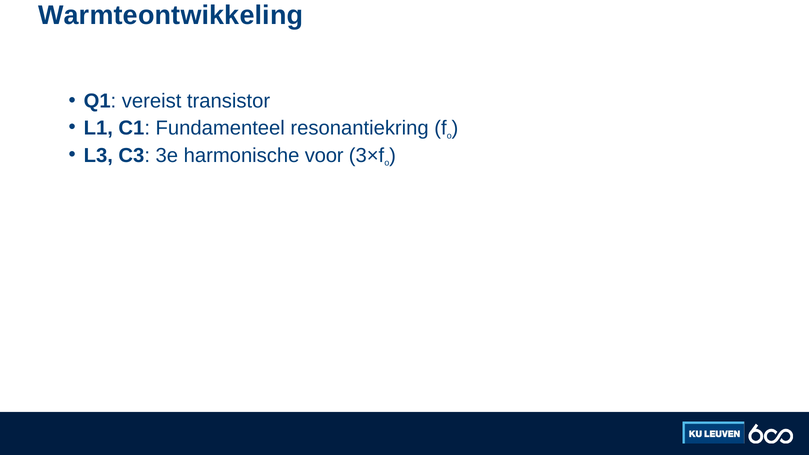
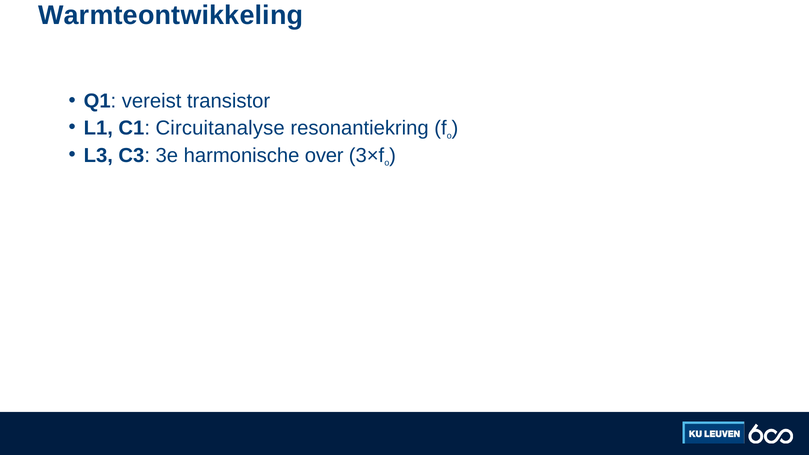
Fundamenteel: Fundamenteel -> Circuitanalyse
voor: voor -> over
